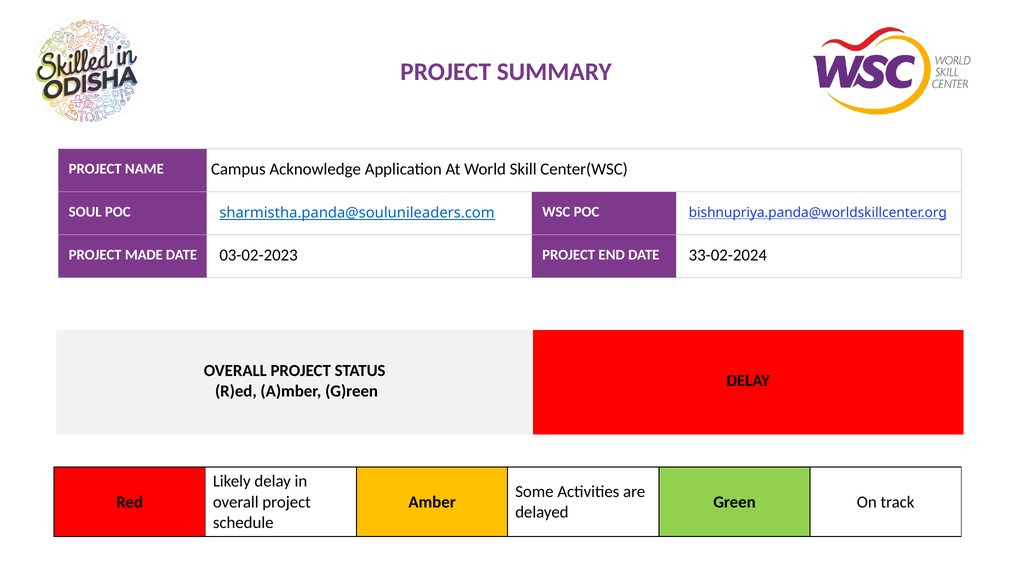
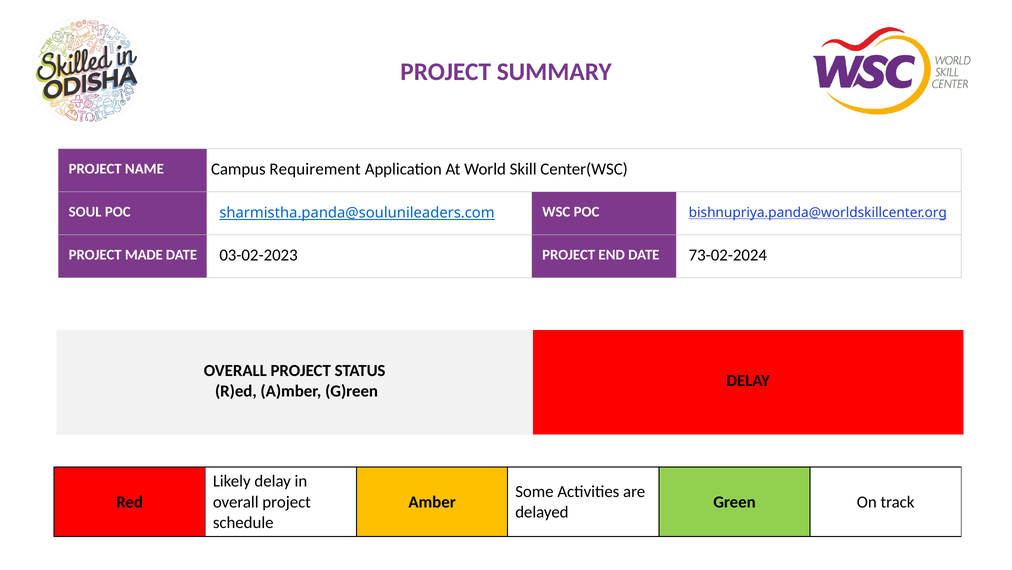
Acknowledge: Acknowledge -> Requirement
33-02-2024: 33-02-2024 -> 73-02-2024
